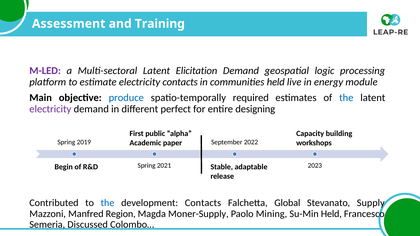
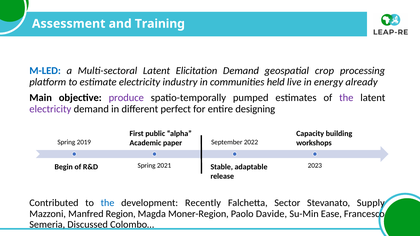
M-LED colour: purple -> blue
logic: logic -> crop
electricity contacts: contacts -> industry
module: module -> already
produce colour: blue -> purple
required: required -> pumped
the at (346, 98) colour: blue -> purple
development Contacts: Contacts -> Recently
Global: Global -> Sector
Moner-Supply: Moner-Supply -> Moner-Region
Mining: Mining -> Davide
Su-Min Held: Held -> Ease
